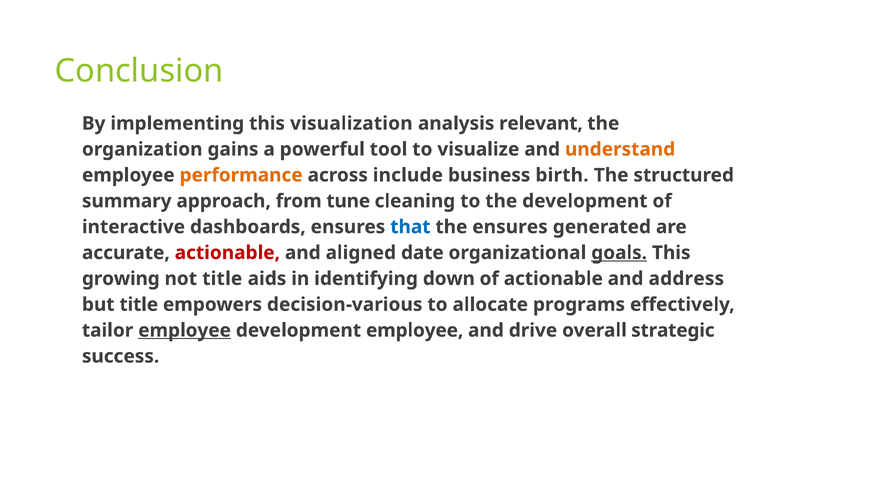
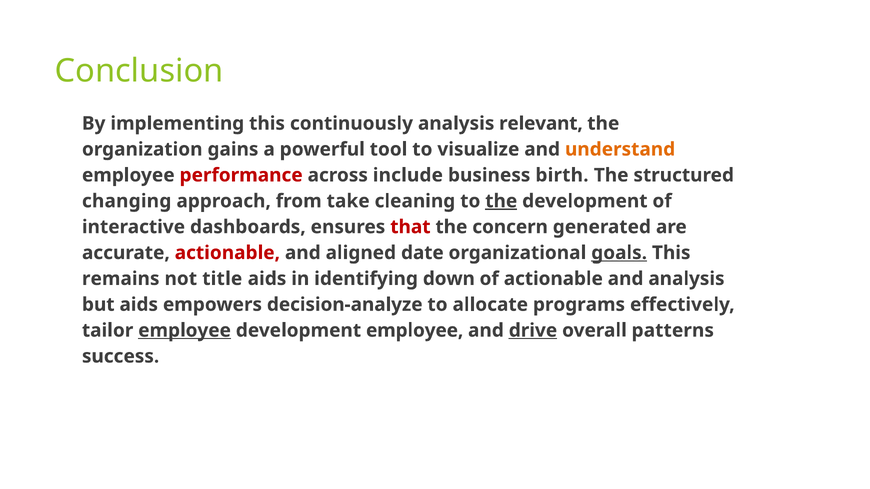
visualization: visualization -> continuously
performance colour: orange -> red
summary: summary -> changing
tune: tune -> take
the at (501, 201) underline: none -> present
that colour: blue -> red
the ensures: ensures -> concern
growing: growing -> remains
and address: address -> analysis
but title: title -> aids
decision-various: decision-various -> decision-analyze
drive underline: none -> present
strategic: strategic -> patterns
